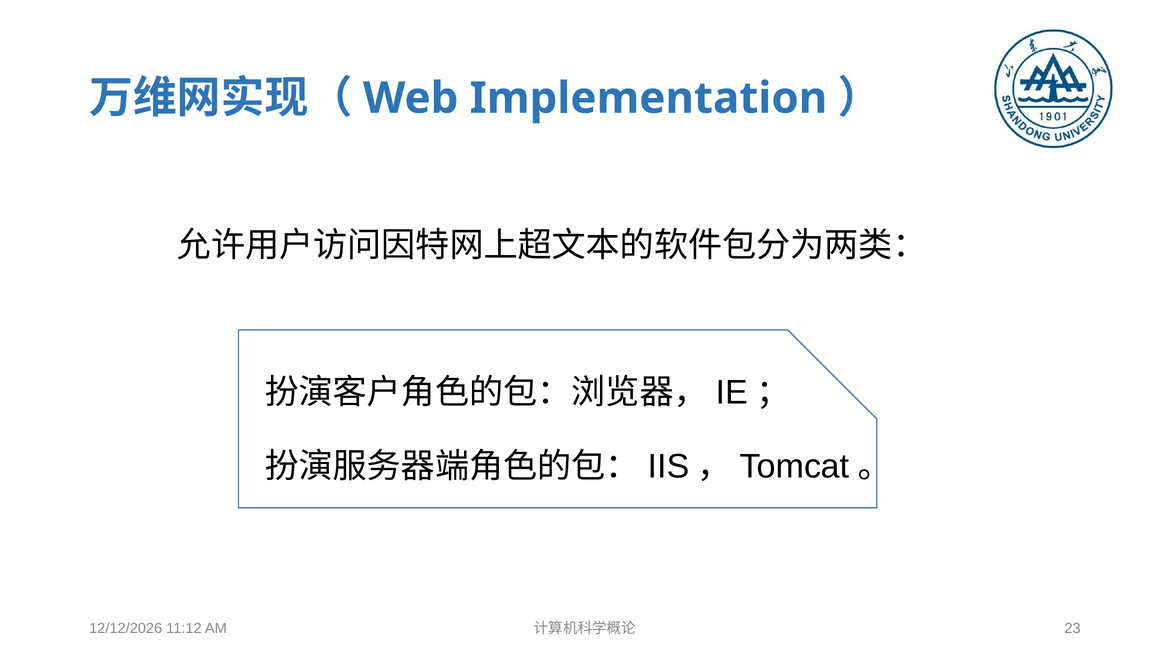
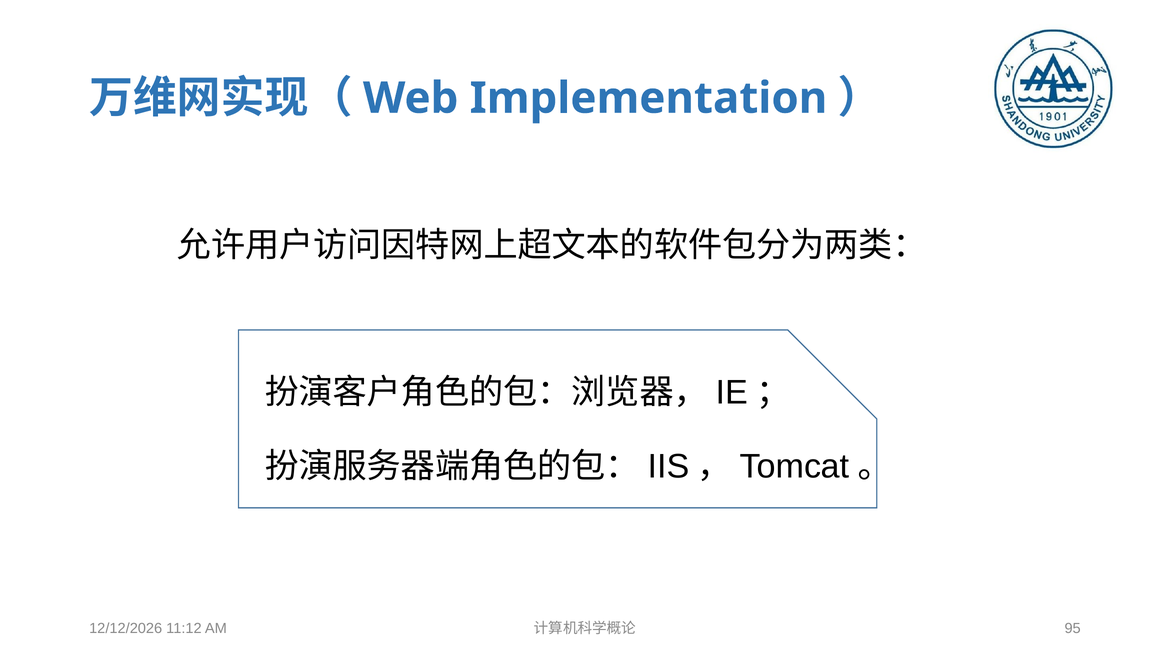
23: 23 -> 95
